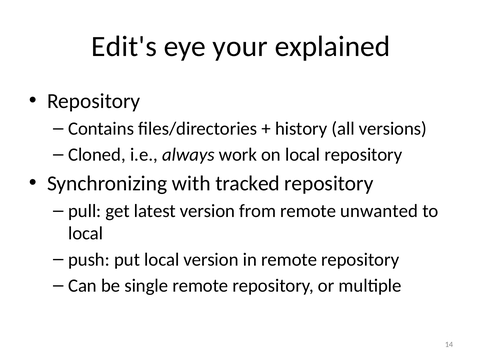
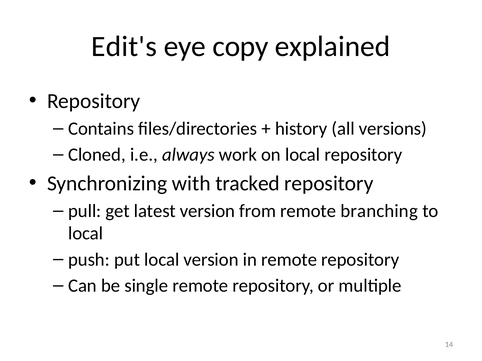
your: your -> copy
unwanted: unwanted -> branching
